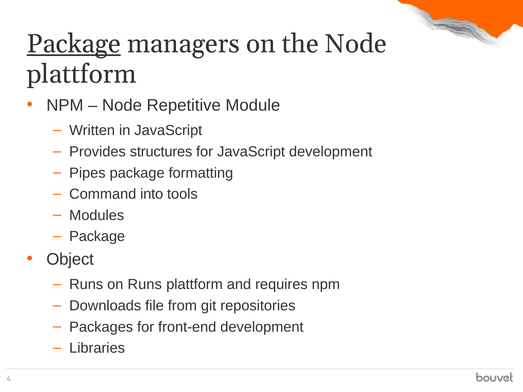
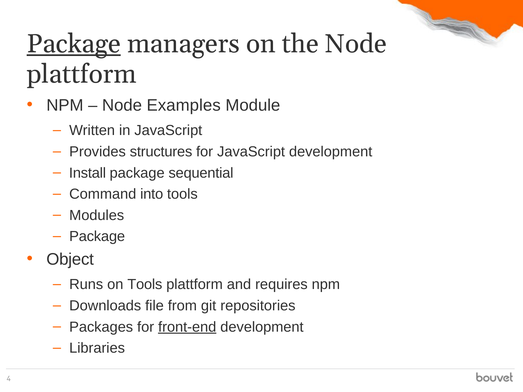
Repetitive: Repetitive -> Examples
Pipes: Pipes -> Install
formatting: formatting -> sequential
on Runs: Runs -> Tools
front-end underline: none -> present
